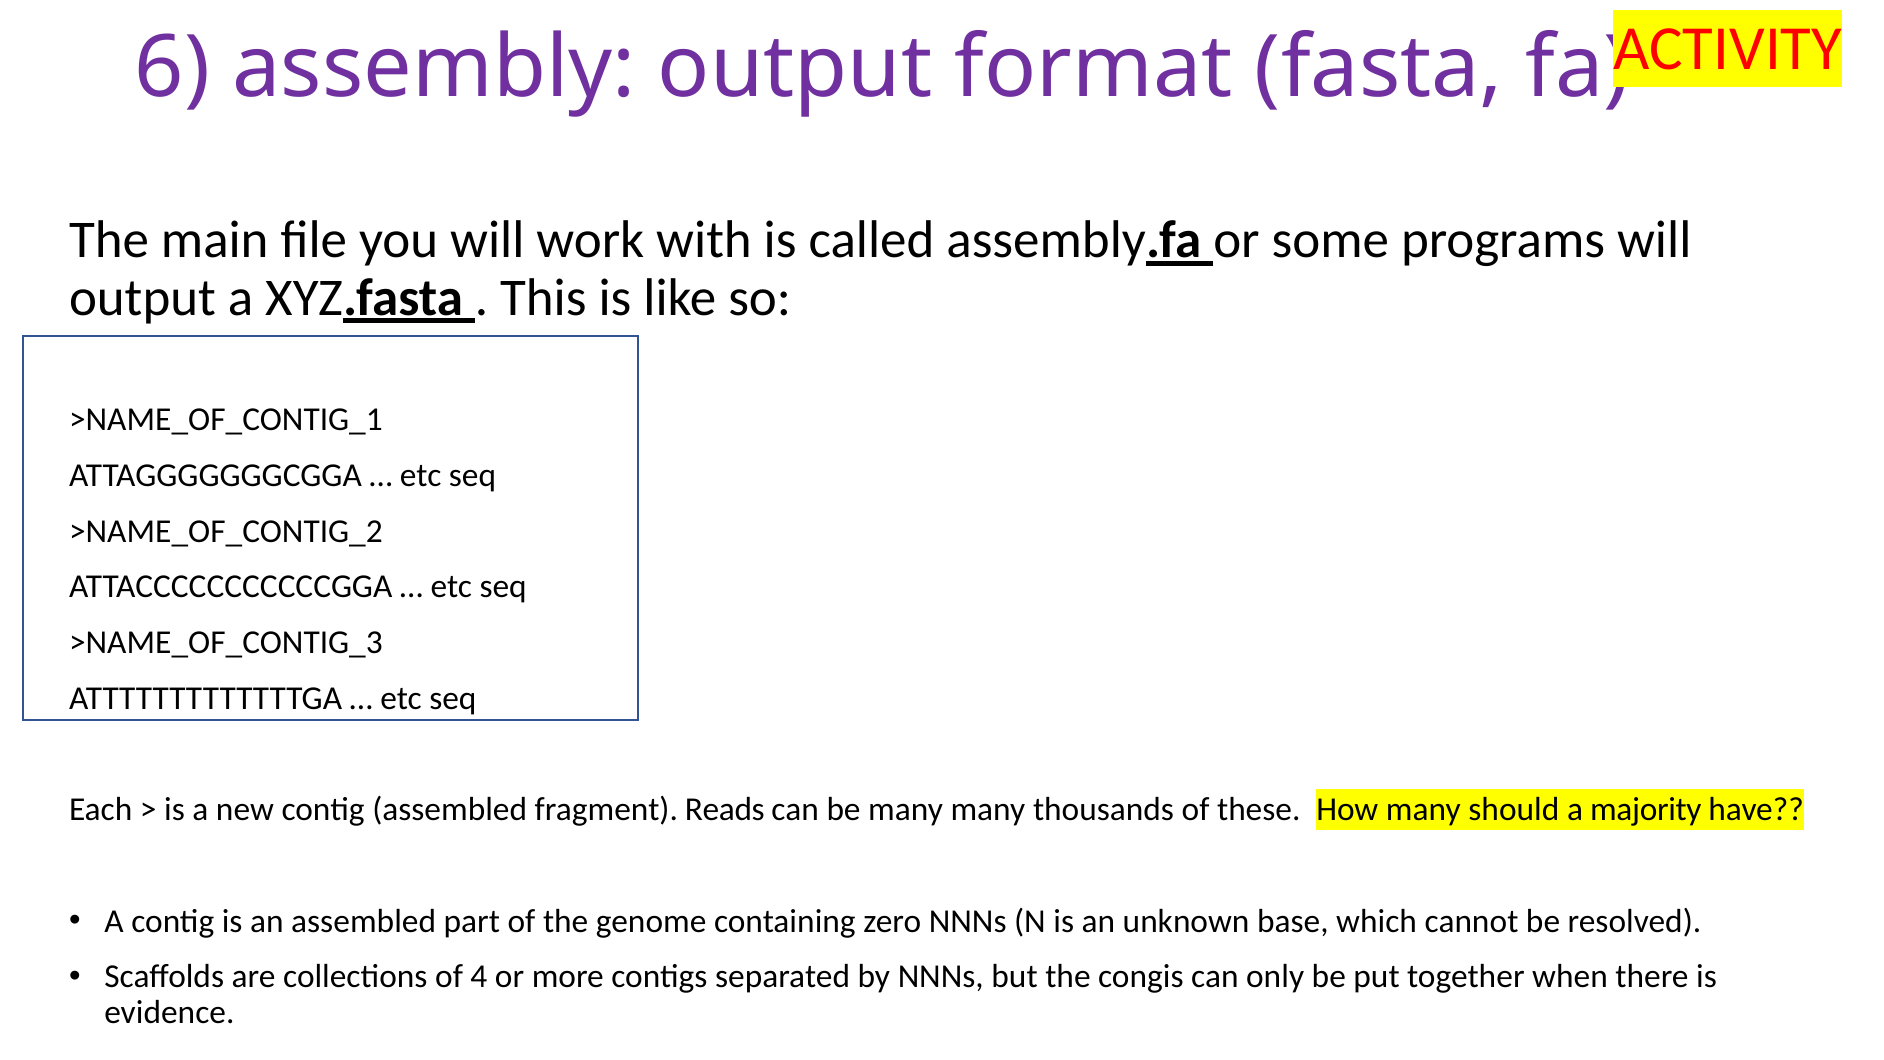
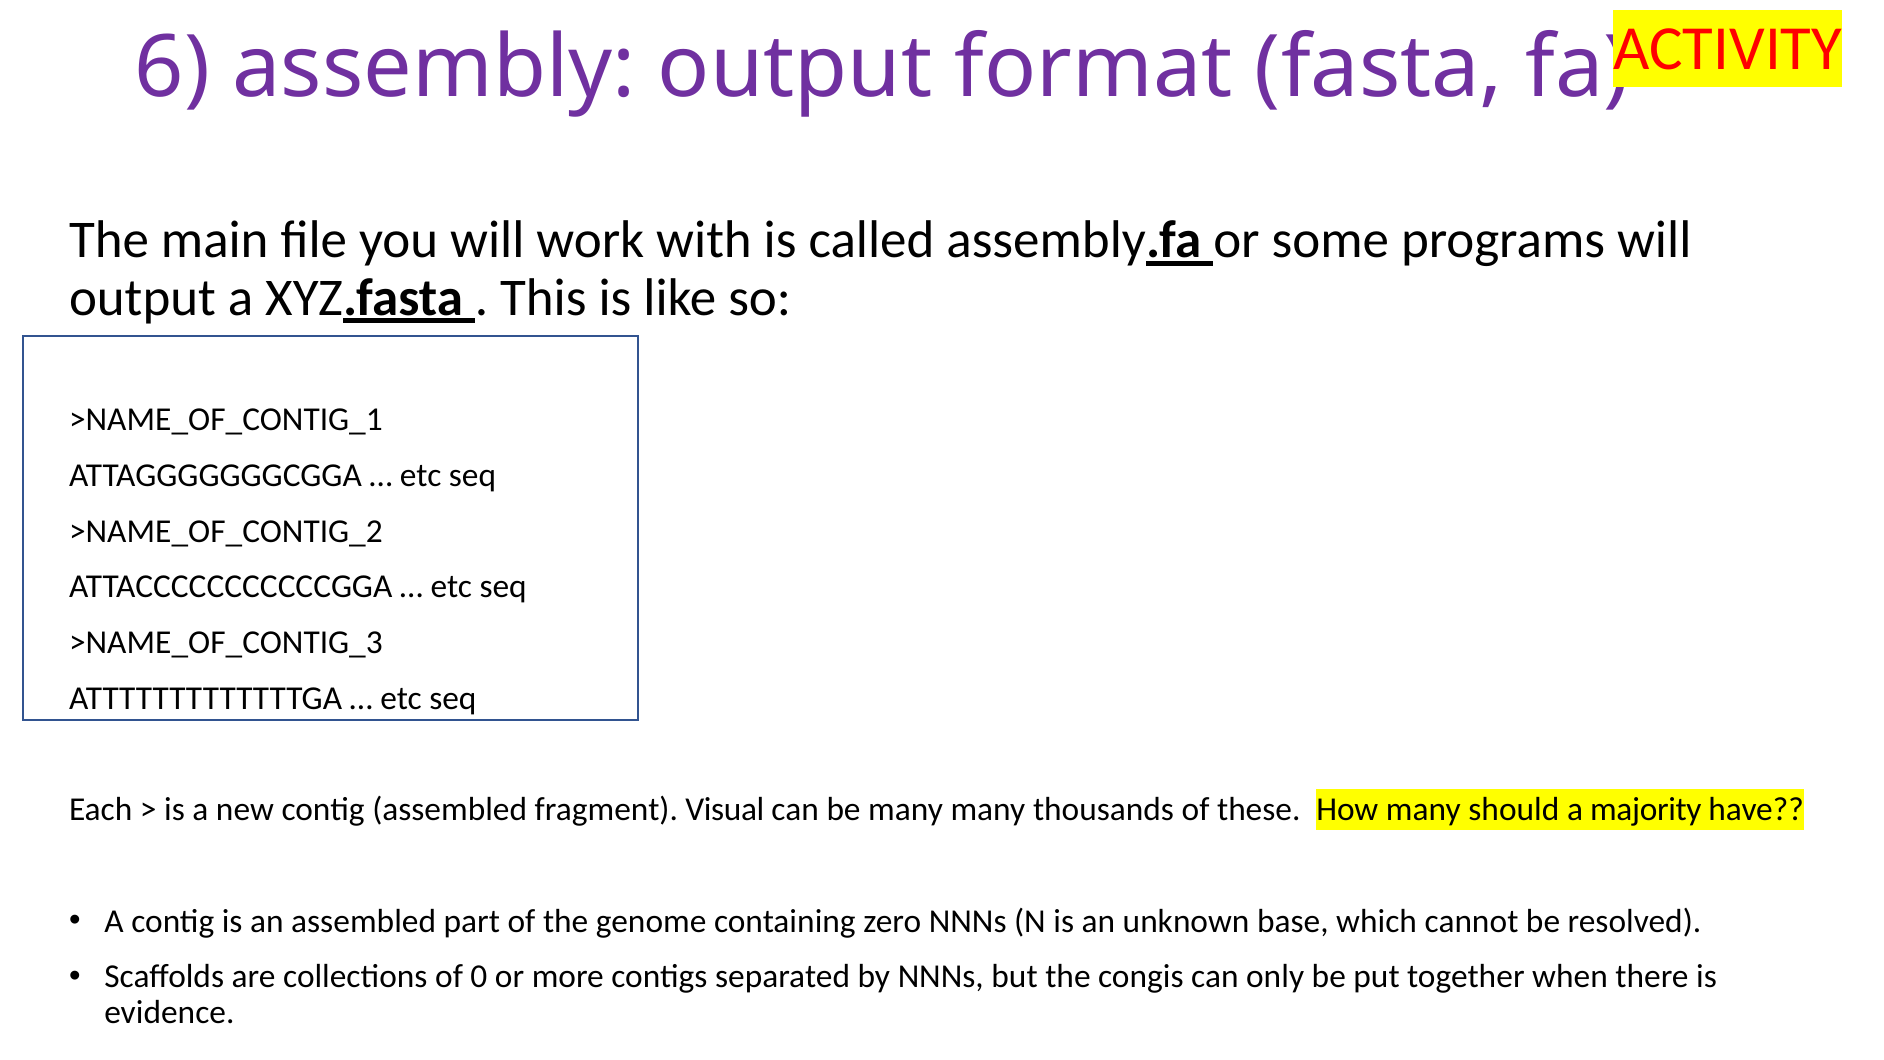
Reads: Reads -> Visual
4: 4 -> 0
